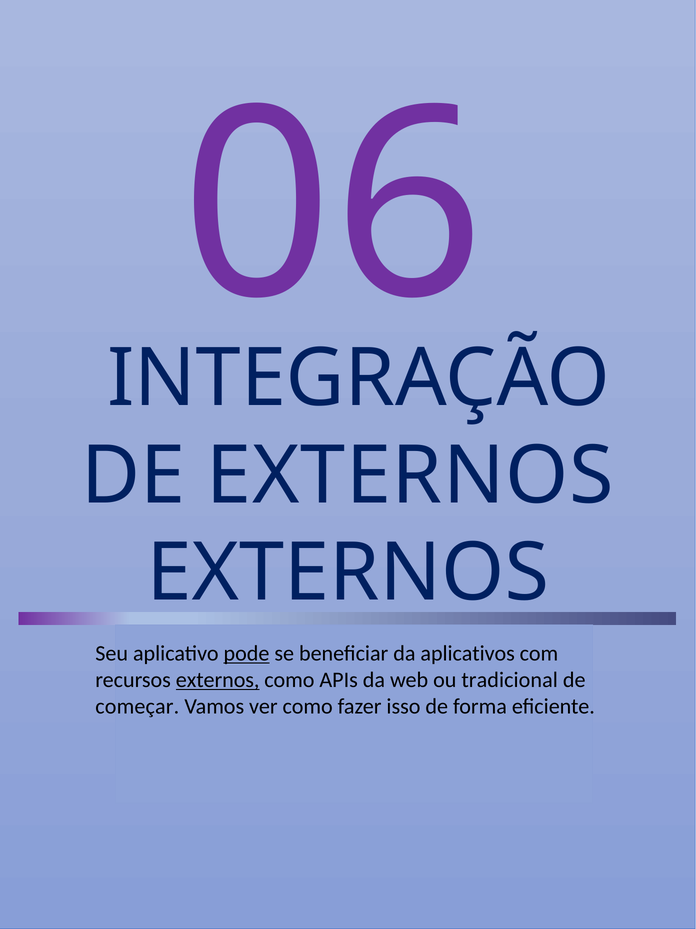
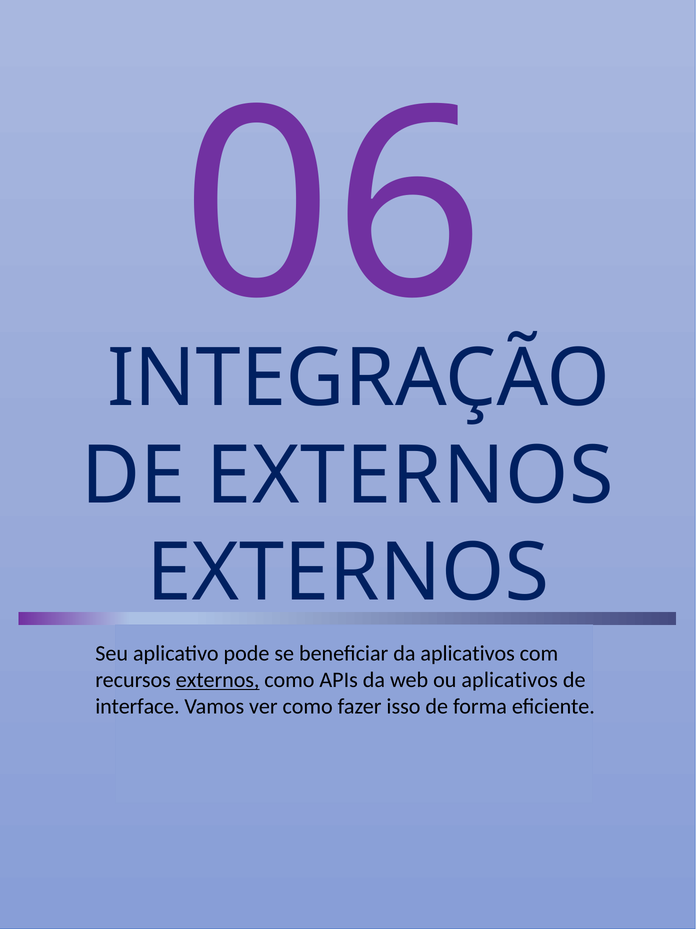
pode underline: present -> none
ou tradicional: tradicional -> aplicativos
começar: começar -> interface
